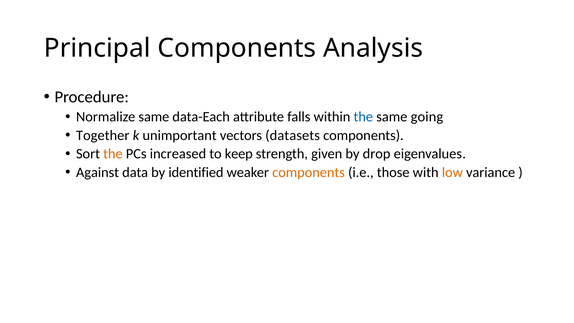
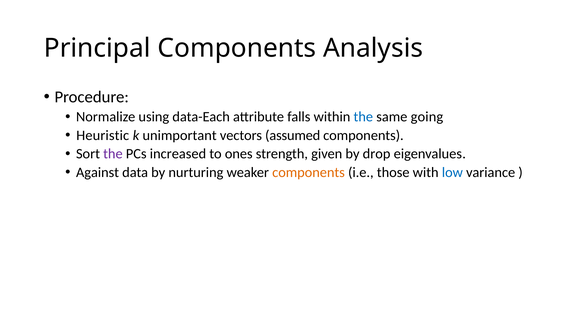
Normalize same: same -> using
Together: Together -> Heuristic
datasets: datasets -> assumed
the at (113, 154) colour: orange -> purple
keep: keep -> ones
identified: identified -> nurturing
low colour: orange -> blue
